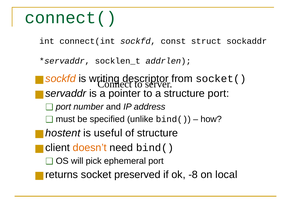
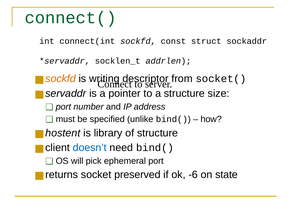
structure port: port -> size
useful: useful -> library
doesn’t colour: orange -> blue
-8: -8 -> -6
local: local -> state
